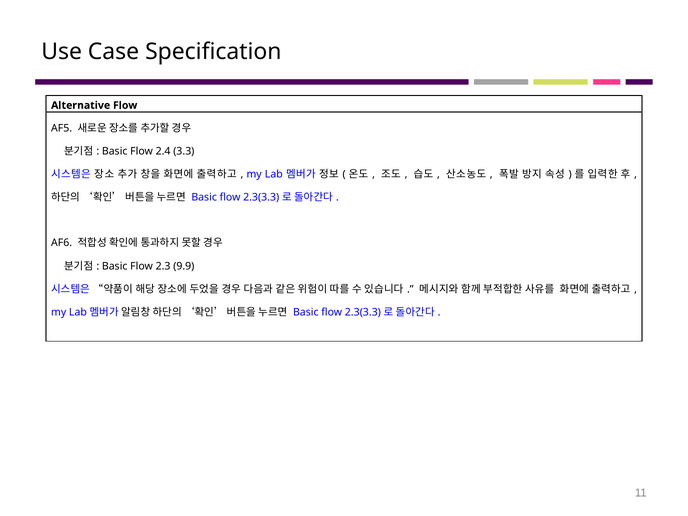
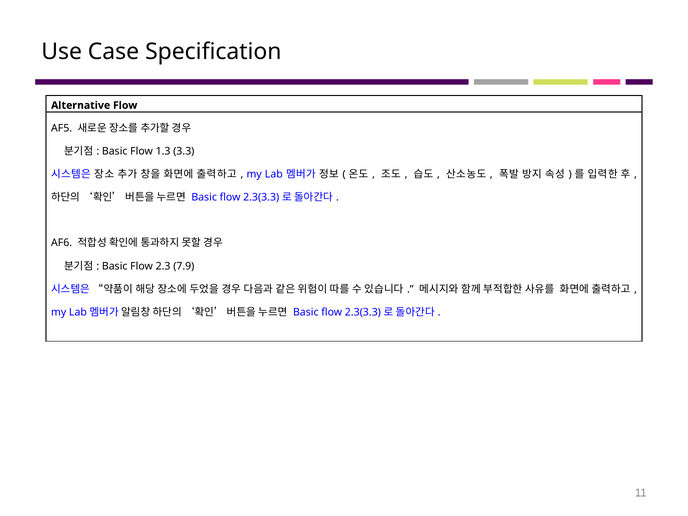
2.4: 2.4 -> 1.3
9.9: 9.9 -> 7.9
